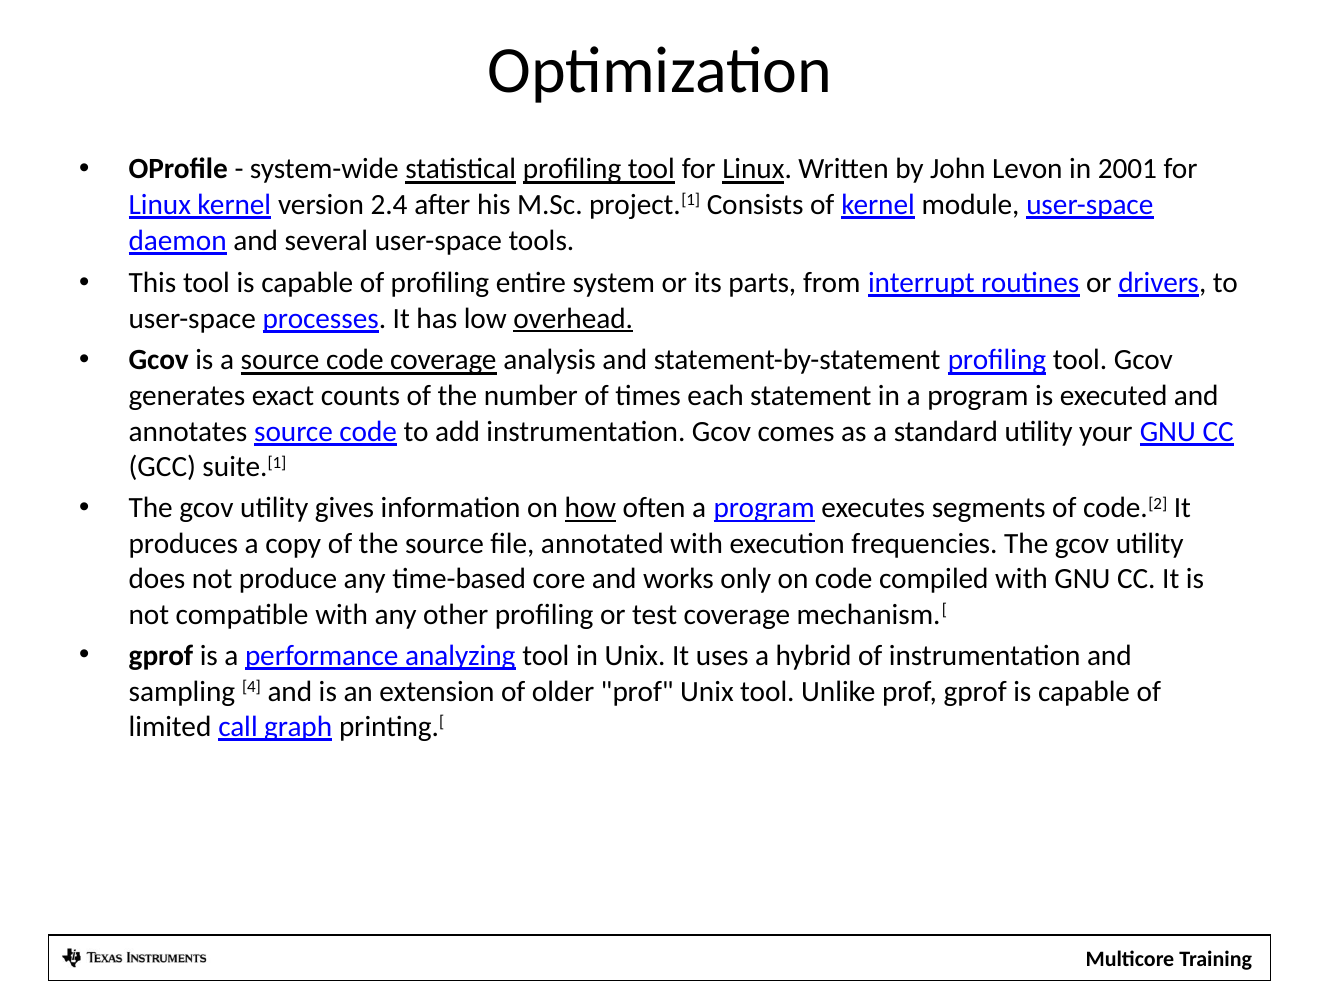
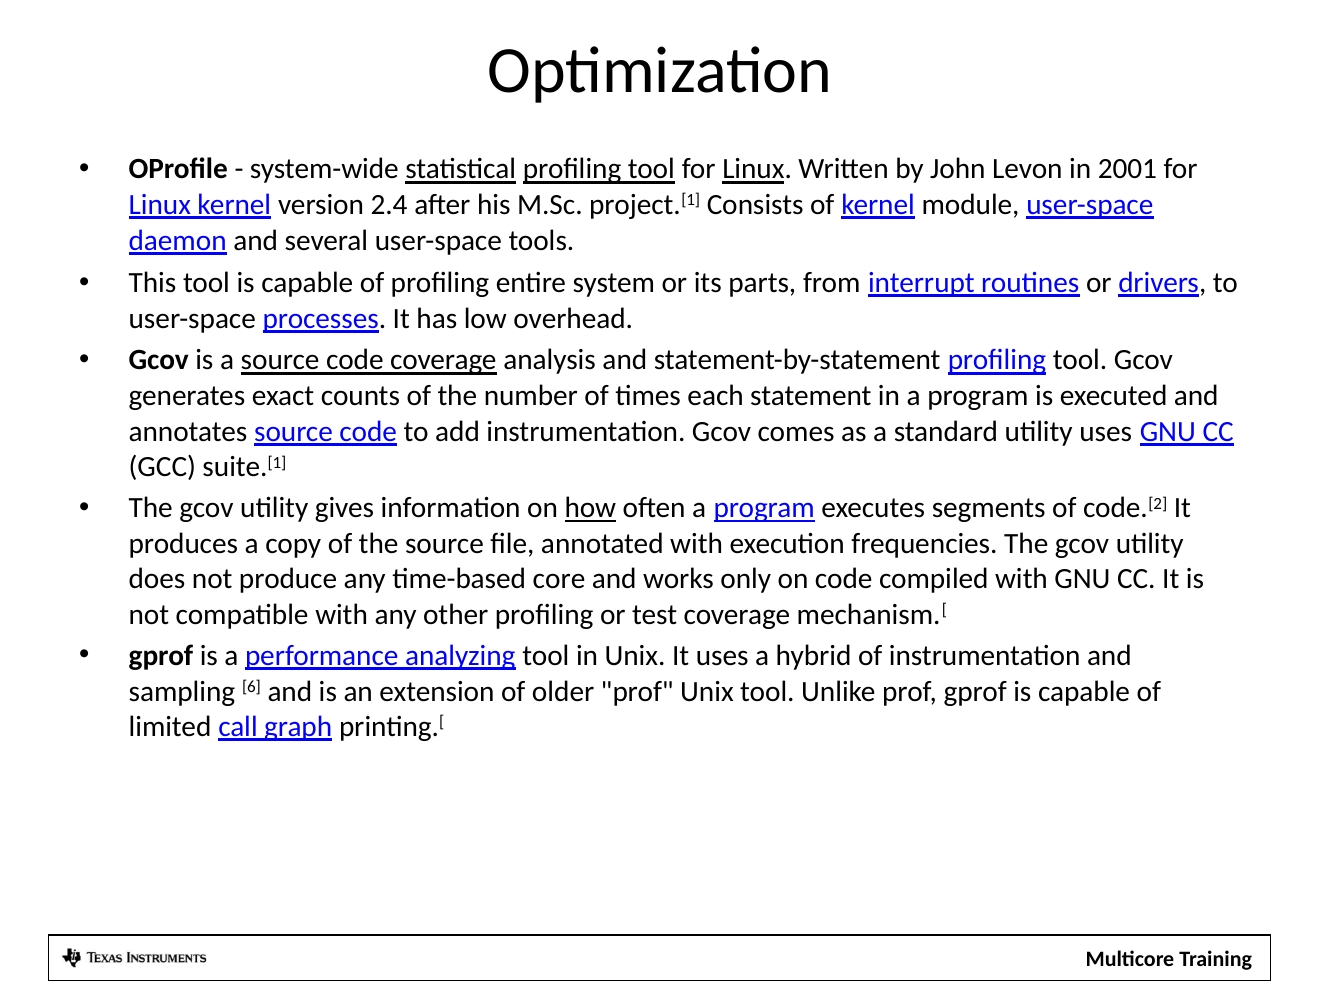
overhead underline: present -> none
utility your: your -> uses
4: 4 -> 6
